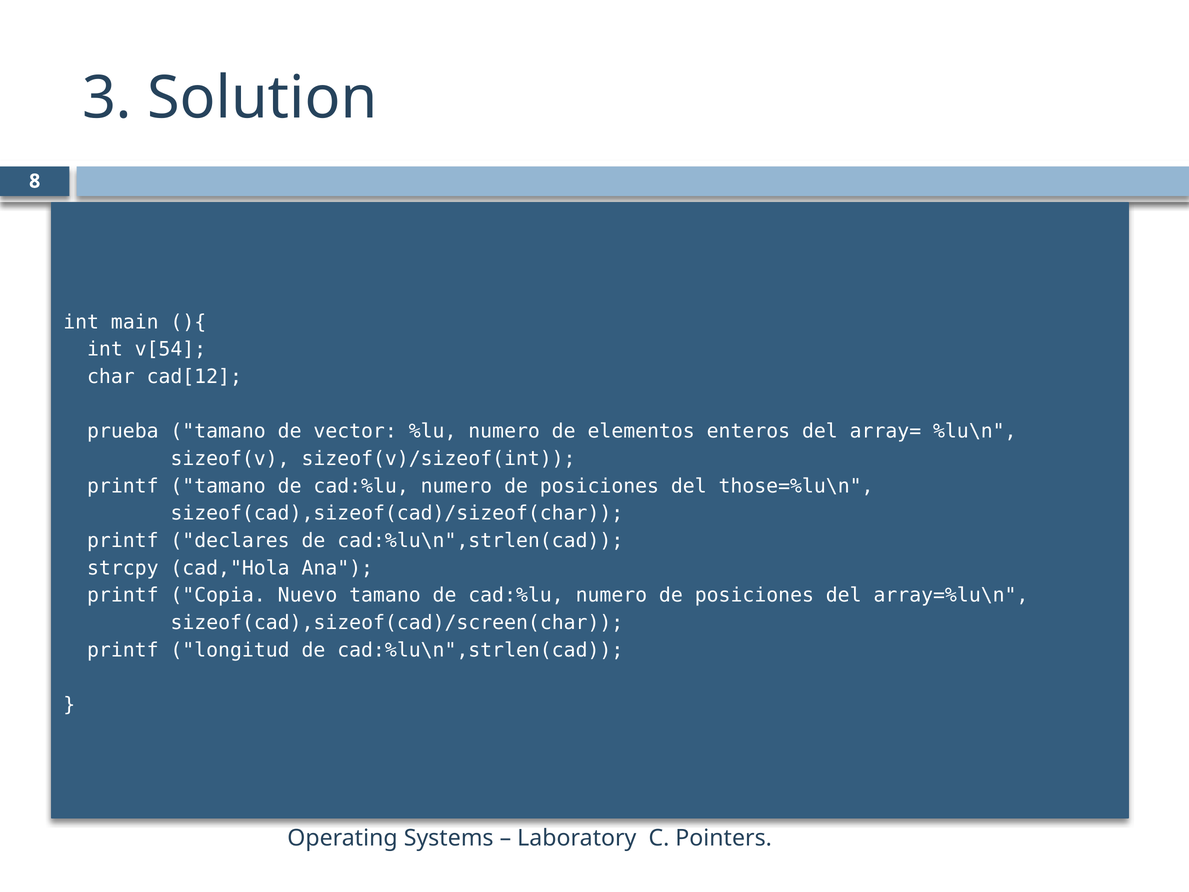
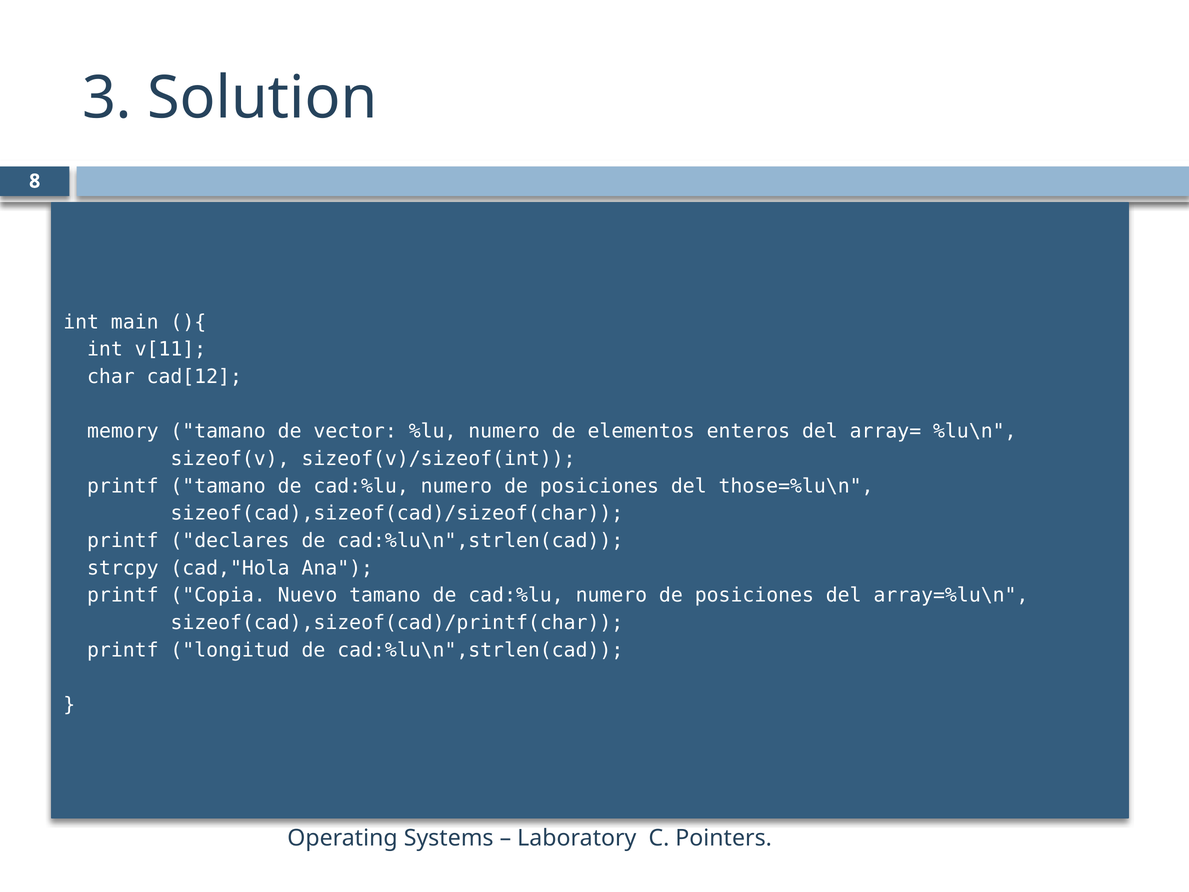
v[54: v[54 -> v[11
prueba: prueba -> memory
sizeof(cad),sizeof(cad)/screen(char: sizeof(cad),sizeof(cad)/screen(char -> sizeof(cad),sizeof(cad)/printf(char
